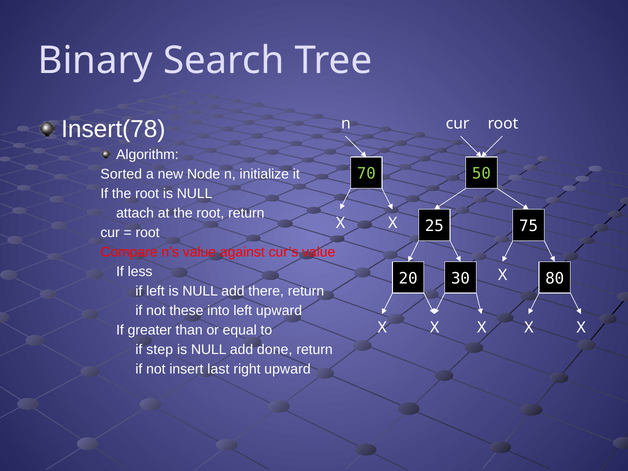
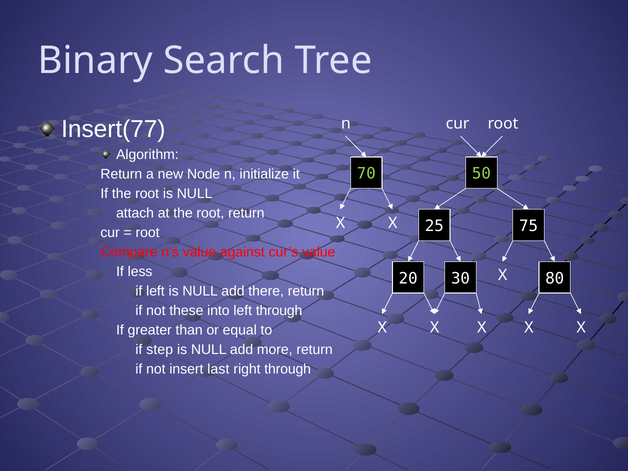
Insert(78: Insert(78 -> Insert(77
Sorted at (121, 174): Sorted -> Return
left upward: upward -> through
done: done -> more
right upward: upward -> through
